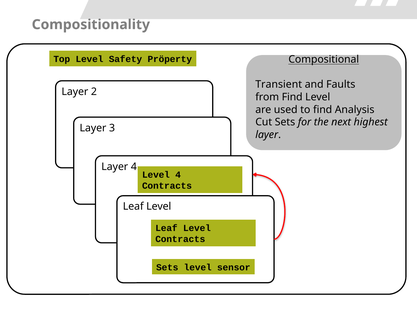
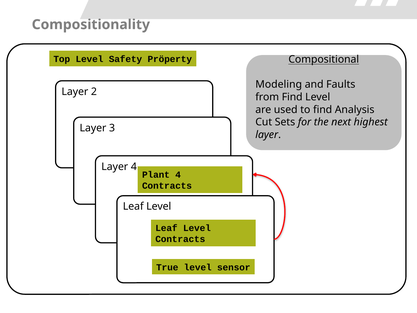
Transient: Transient -> Modeling
Level at (156, 175): Level -> Plant
Sets at (167, 267): Sets -> True
